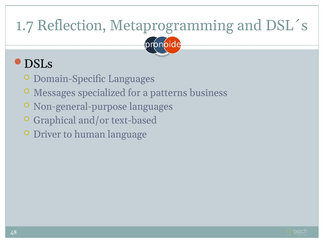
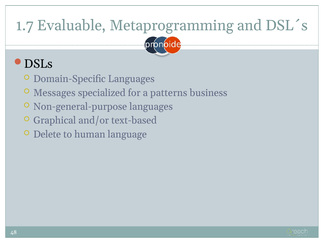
Reflection: Reflection -> Evaluable
Driver: Driver -> Delete
